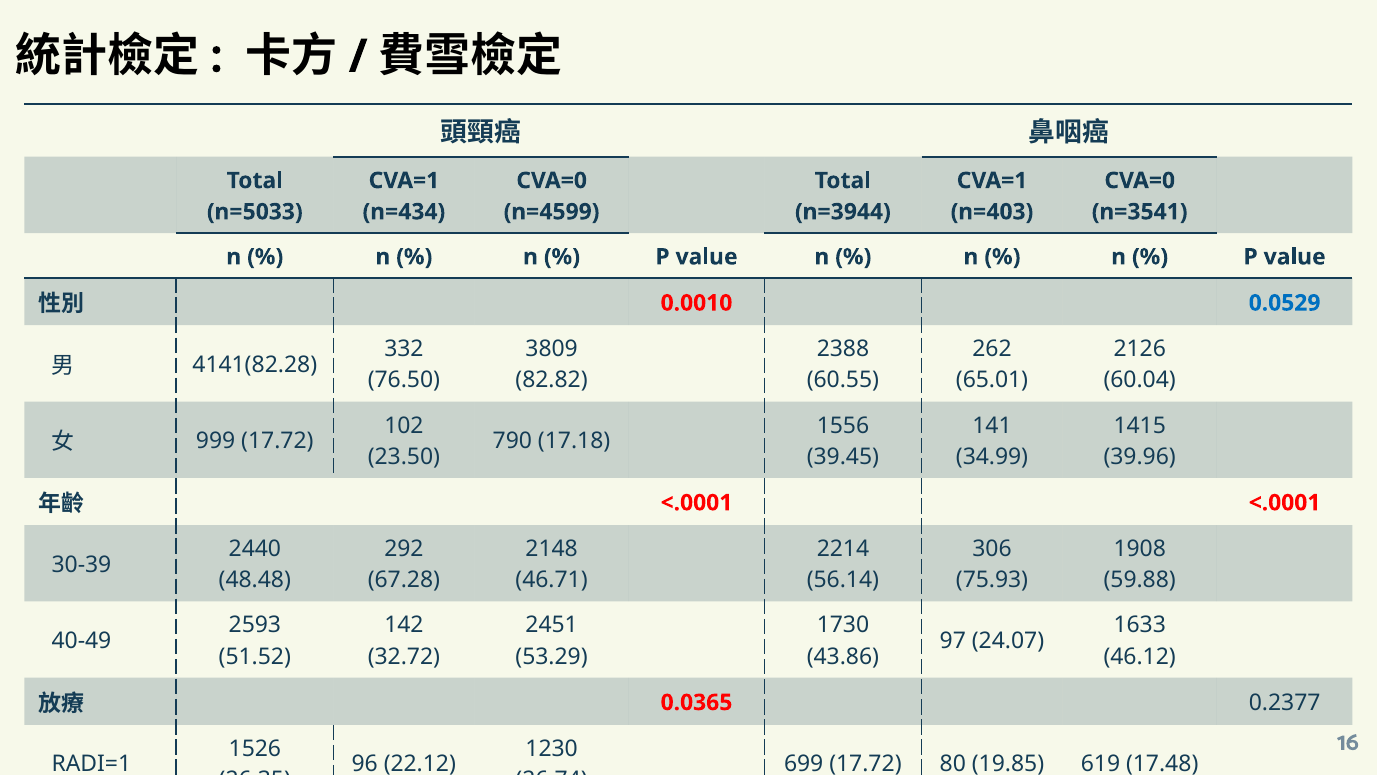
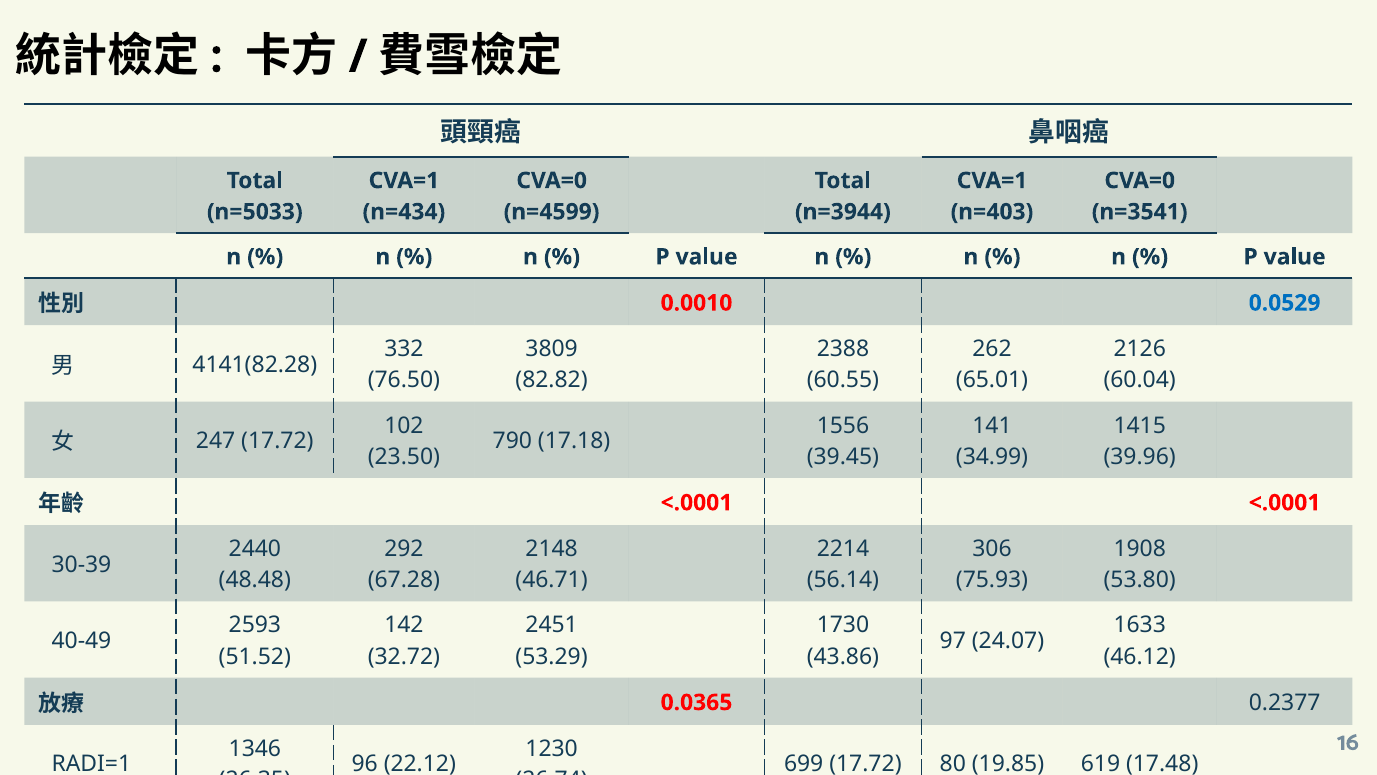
999: 999 -> 247
59.88: 59.88 -> 53.80
1526: 1526 -> 1346
